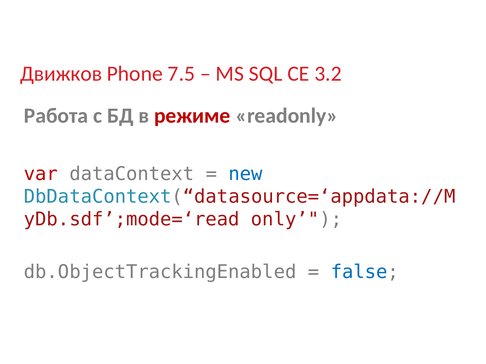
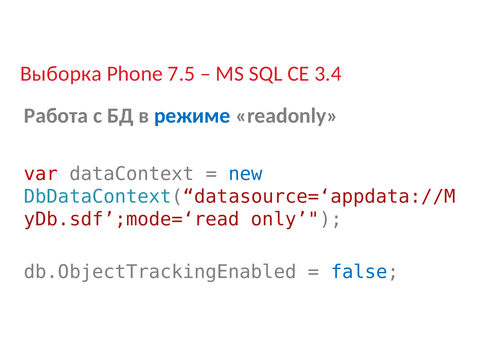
Движков: Движков -> Выборка
3.2: 3.2 -> 3.4
режиме colour: red -> blue
